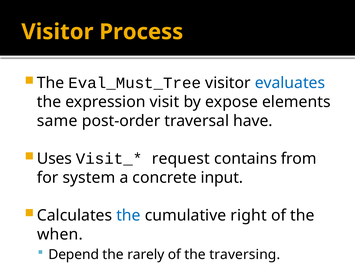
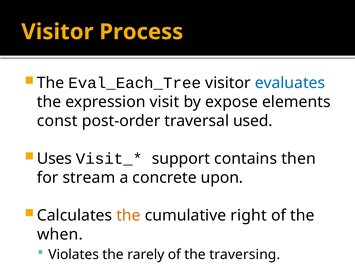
Eval_Must_Tree: Eval_Must_Tree -> Eval_Each_Tree
same: same -> const
have: have -> used
request: request -> support
from: from -> then
system: system -> stream
input: input -> upon
the at (128, 216) colour: blue -> orange
Depend: Depend -> Violates
